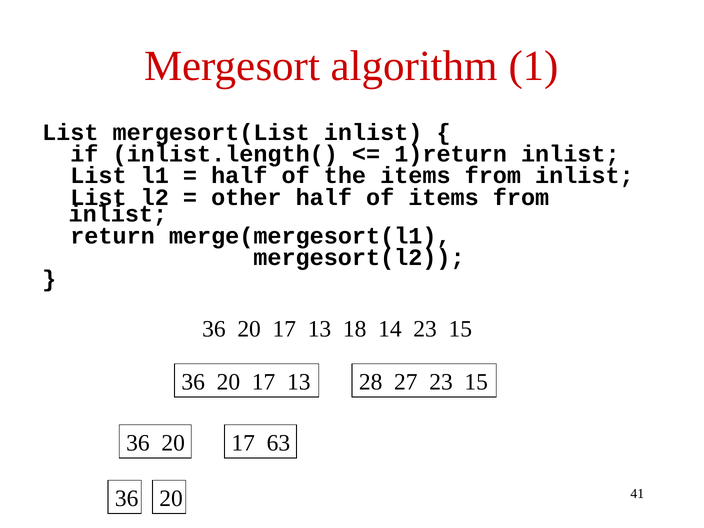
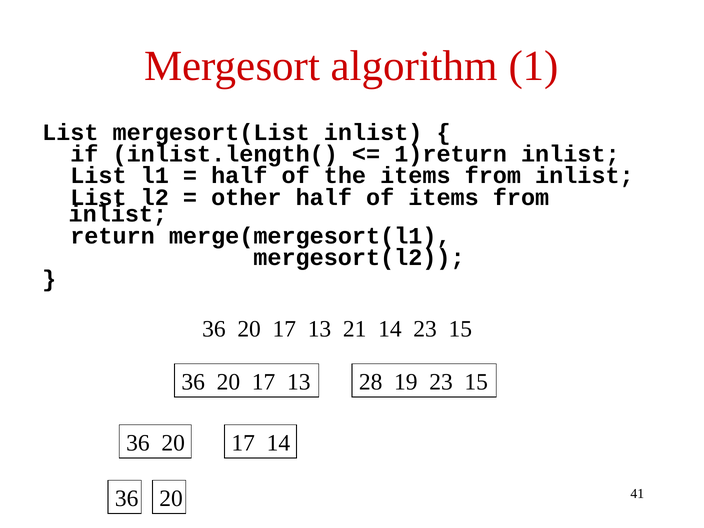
18: 18 -> 21
27: 27 -> 19
17 63: 63 -> 14
